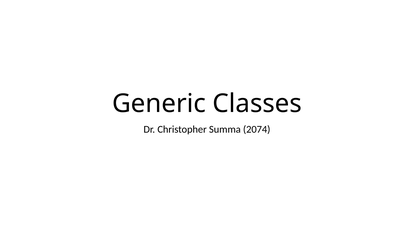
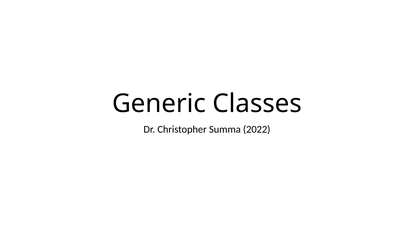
2074: 2074 -> 2022
